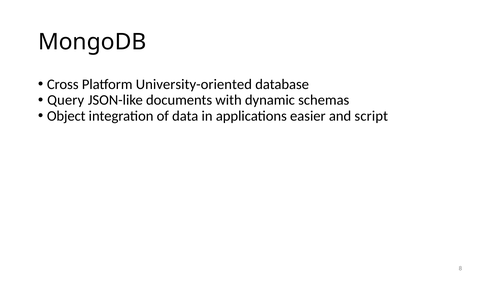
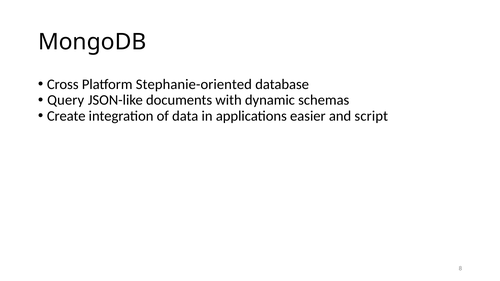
University-oriented: University-oriented -> Stephanie-oriented
Object: Object -> Create
